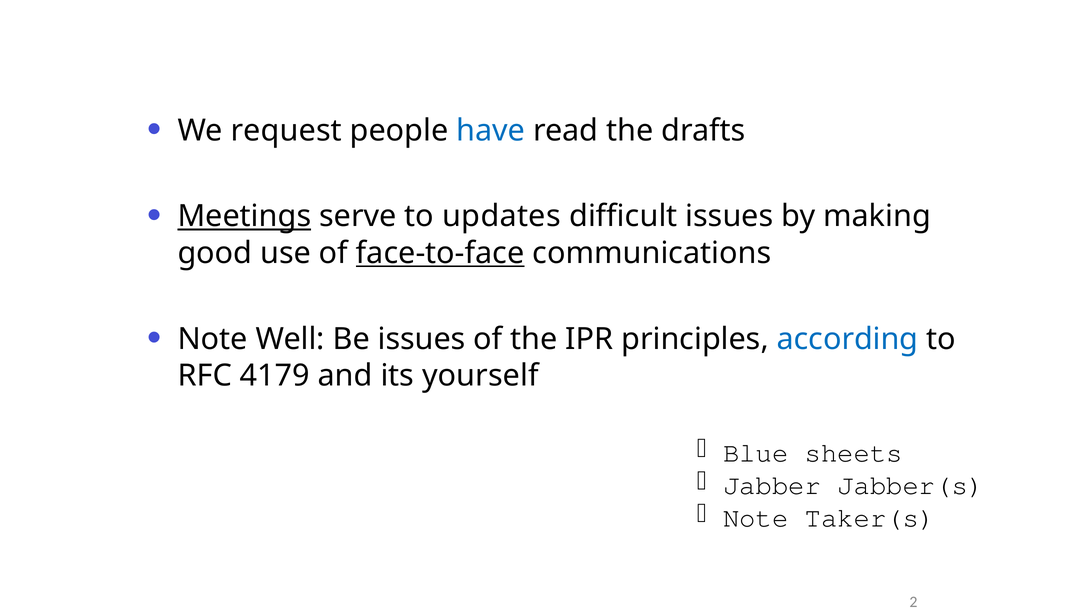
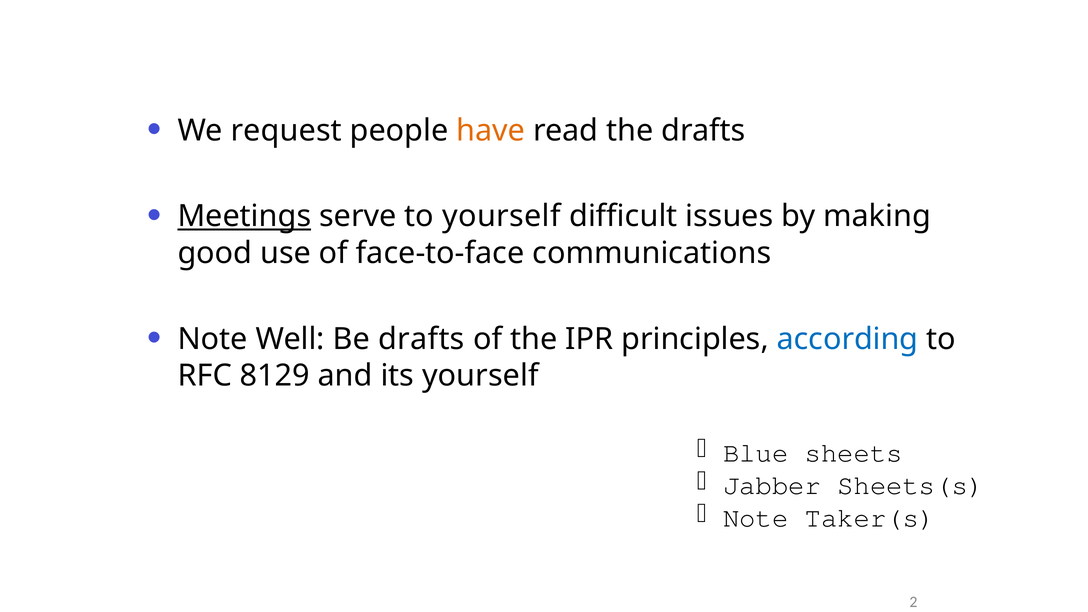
have colour: blue -> orange
to updates: updates -> yourself
face-to-face underline: present -> none
Be issues: issues -> drafts
4179: 4179 -> 8129
Jabber(s: Jabber(s -> Sheets(s
